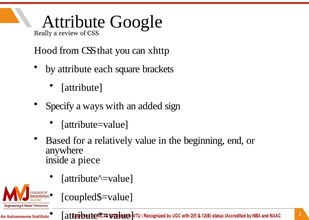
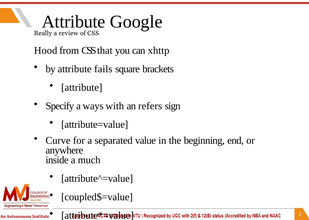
each: each -> fails
added: added -> refers
Based: Based -> Curve
relatively: relatively -> separated
piece: piece -> much
